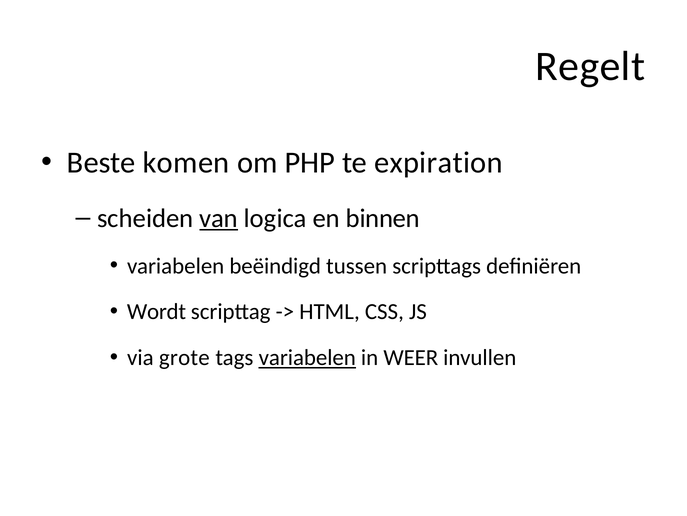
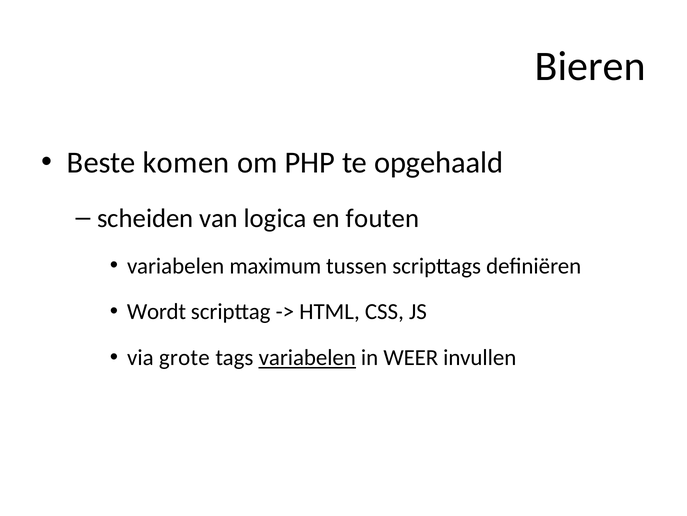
Regelt: Regelt -> Bieren
expiration: expiration -> opgehaald
van underline: present -> none
binnen: binnen -> fouten
beëindigd: beëindigd -> maximum
